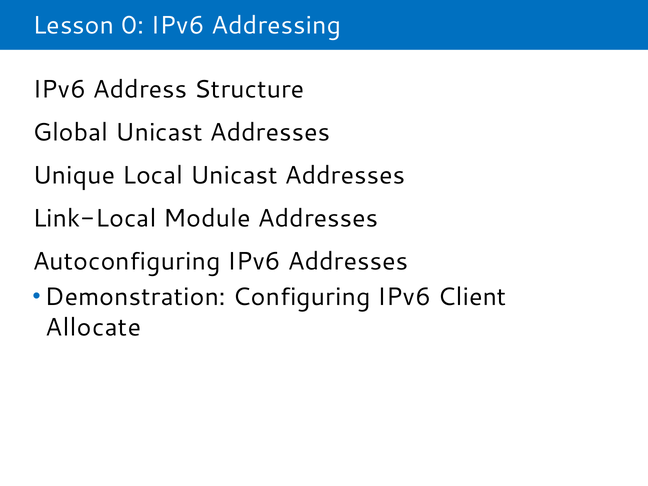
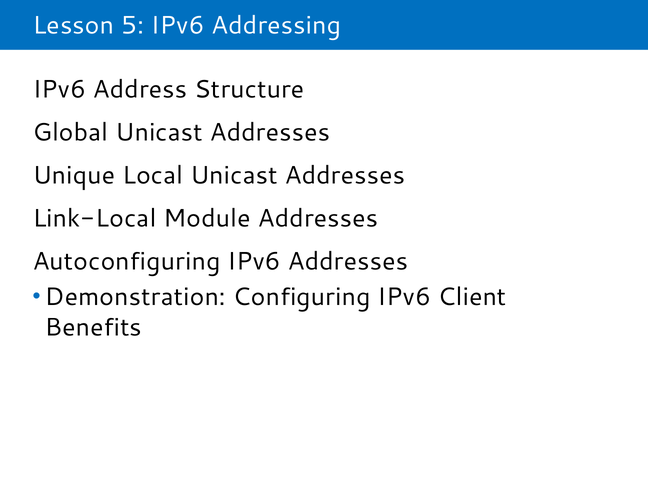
0: 0 -> 5
Allocate: Allocate -> Benefits
